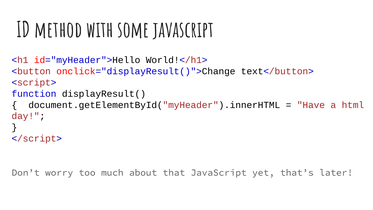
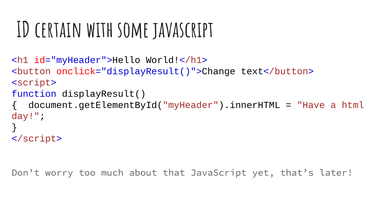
method: method -> certain
